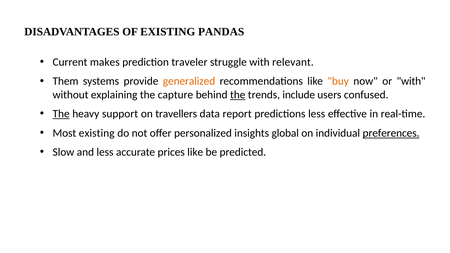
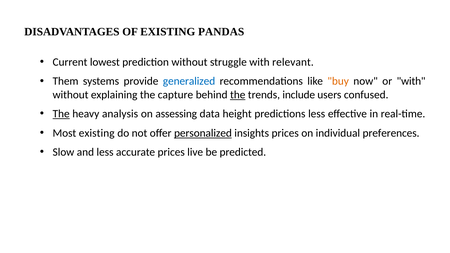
makes: makes -> lowest
prediction traveler: traveler -> without
generalized colour: orange -> blue
support: support -> analysis
travellers: travellers -> assessing
report: report -> height
personalized underline: none -> present
insights global: global -> prices
preferences underline: present -> none
prices like: like -> live
